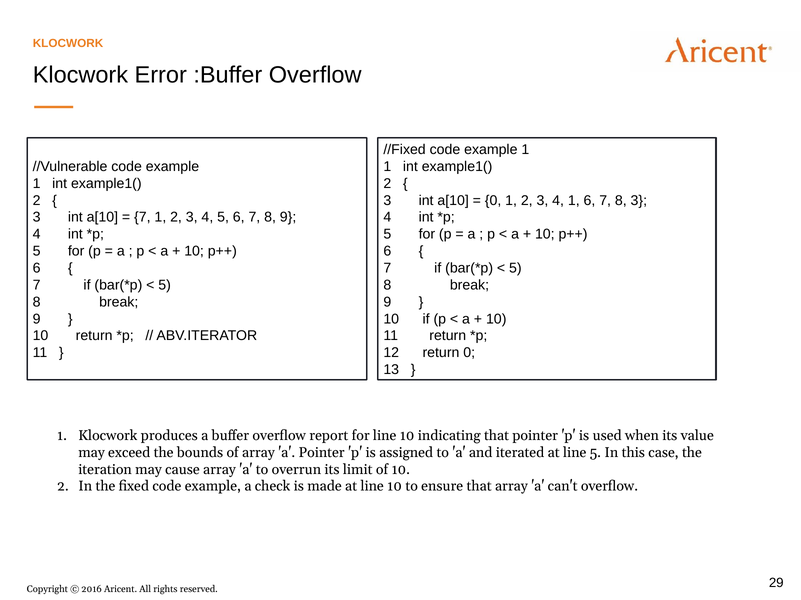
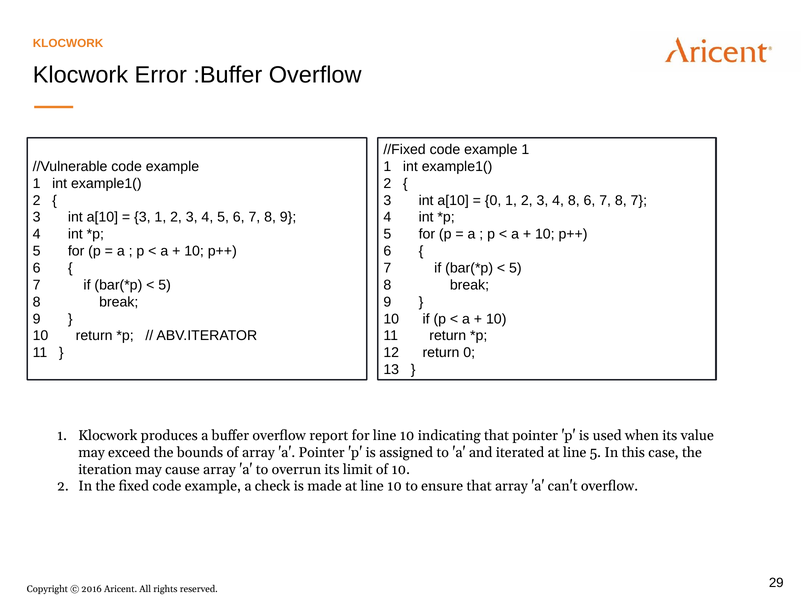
4 1: 1 -> 8
8 3: 3 -> 7
7 at (142, 217): 7 -> 3
